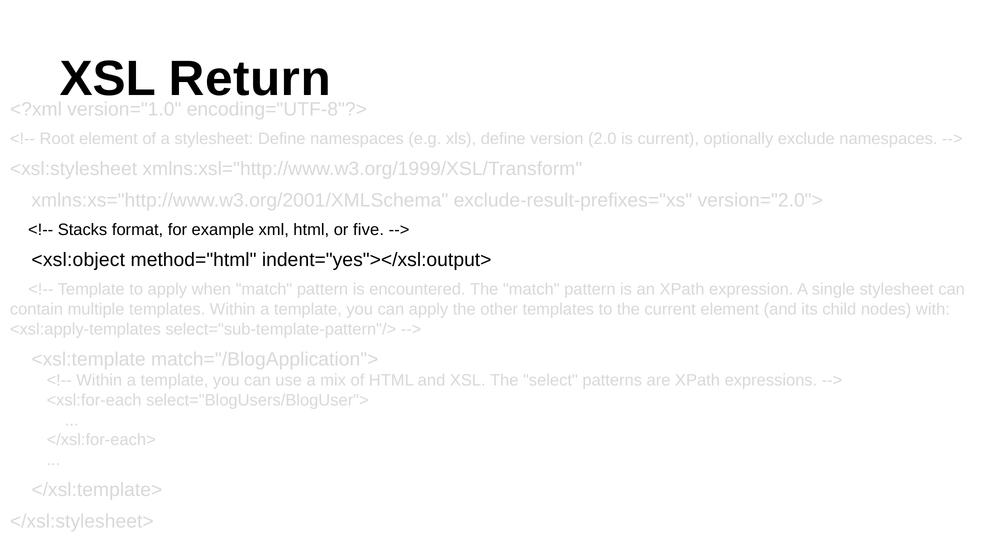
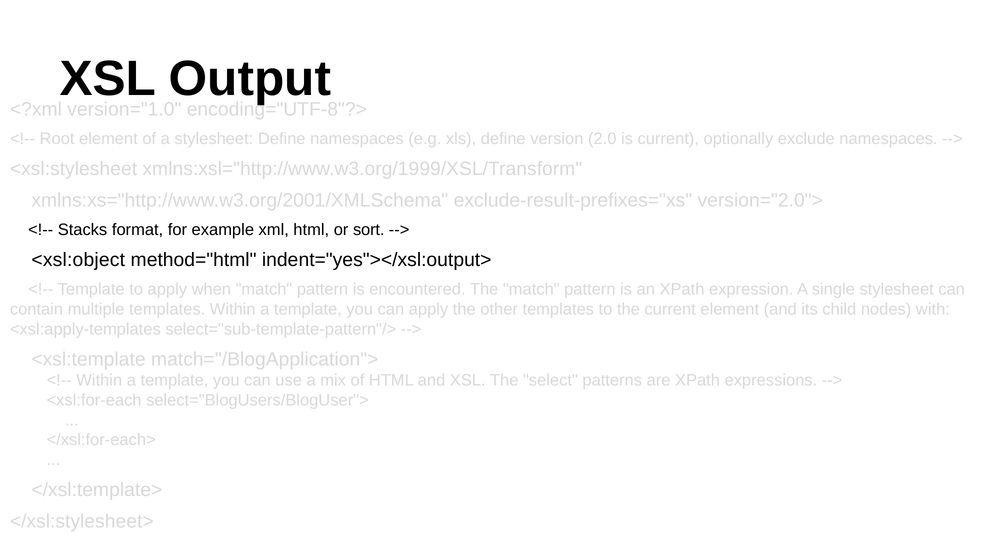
Return: Return -> Output
five: five -> sort
